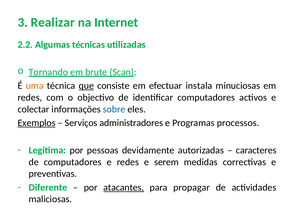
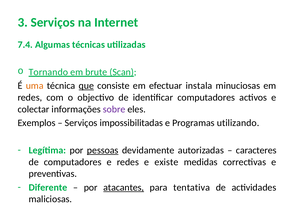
3 Realizar: Realizar -> Serviços
2.2: 2.2 -> 7.4
sobre colour: blue -> purple
Exemplos underline: present -> none
administradores: administradores -> impossibilitadas
processos: processos -> utilizando
pessoas underline: none -> present
serem: serem -> existe
propagar: propagar -> tentativa
